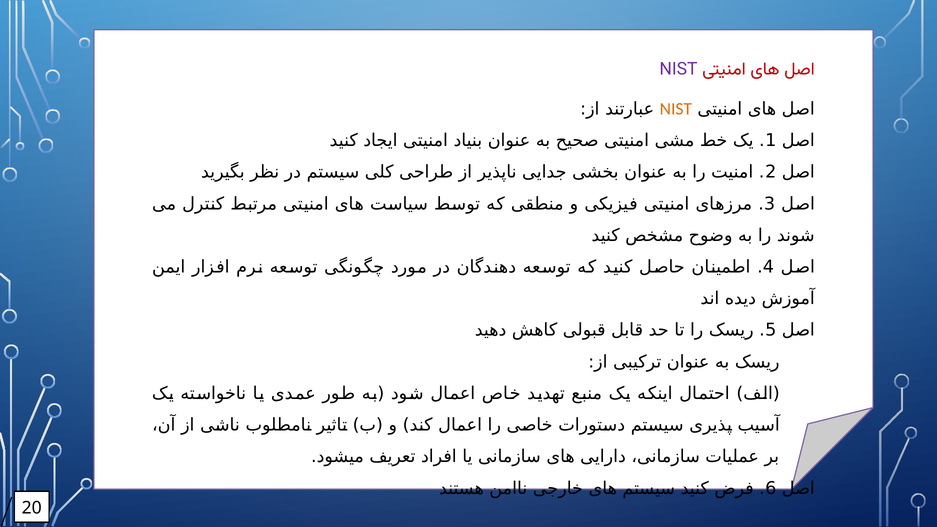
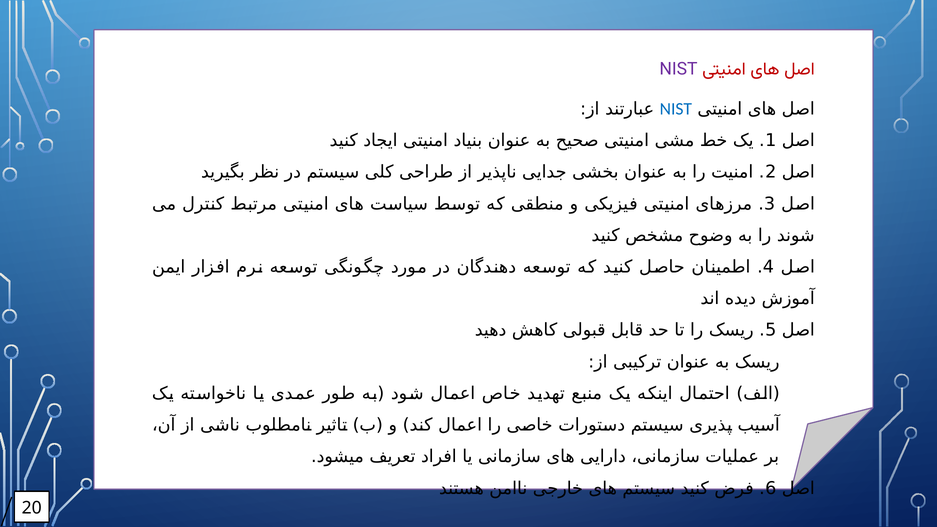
NIST at (676, 109) colour: orange -> blue
